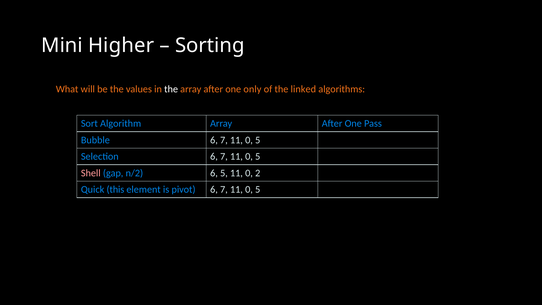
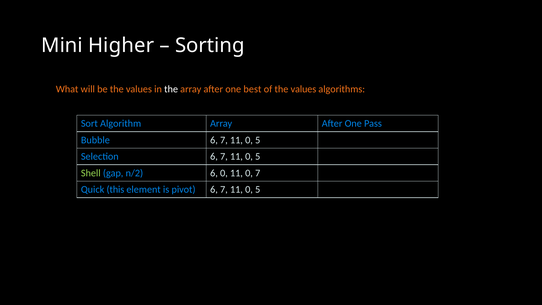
only: only -> best
of the linked: linked -> values
Shell colour: pink -> light green
6 5: 5 -> 0
0 2: 2 -> 7
